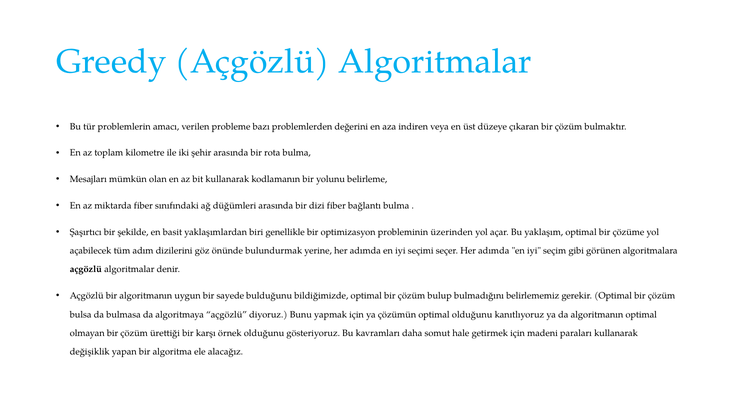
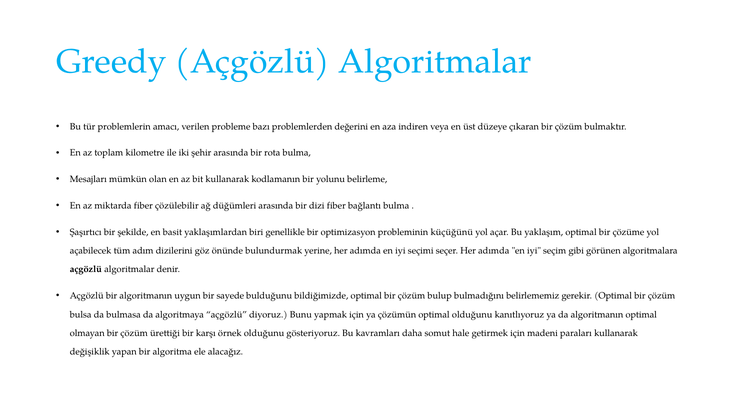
sınıfındaki: sınıfındaki -> çözülebilir
üzerinden: üzerinden -> küçüğünü
